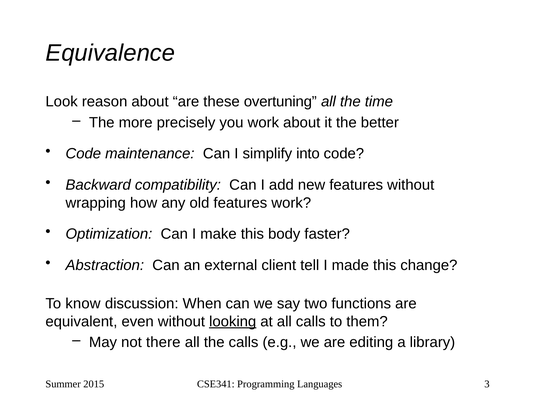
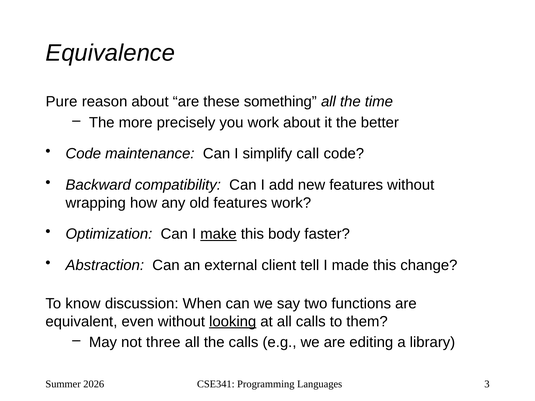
Look: Look -> Pure
overtuning: overtuning -> something
into: into -> call
make underline: none -> present
there: there -> three
2015: 2015 -> 2026
